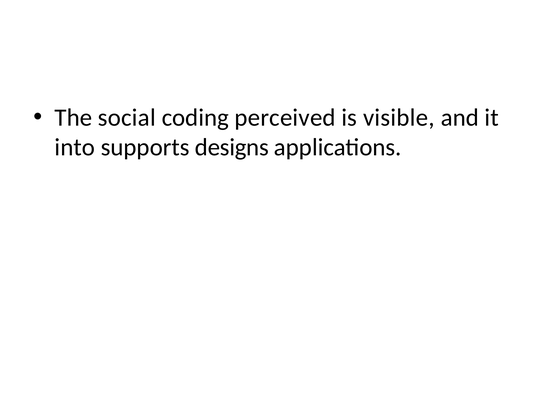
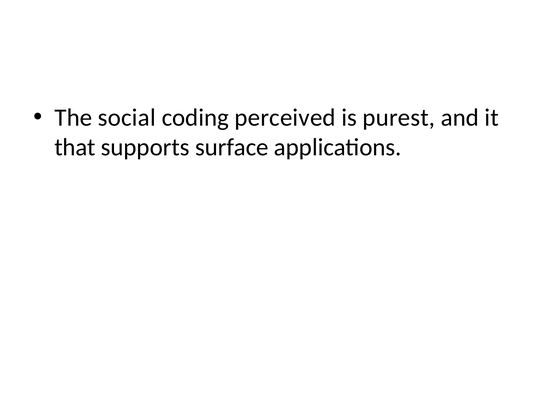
visible: visible -> purest
into: into -> that
designs: designs -> surface
